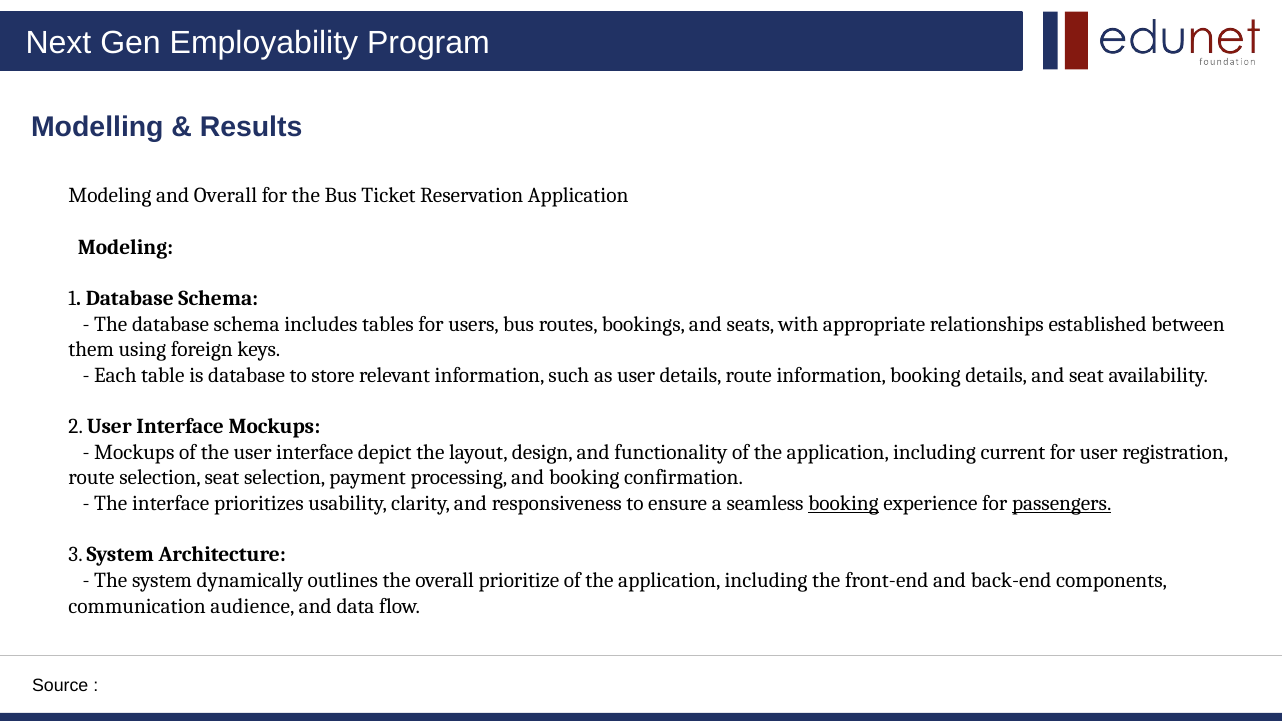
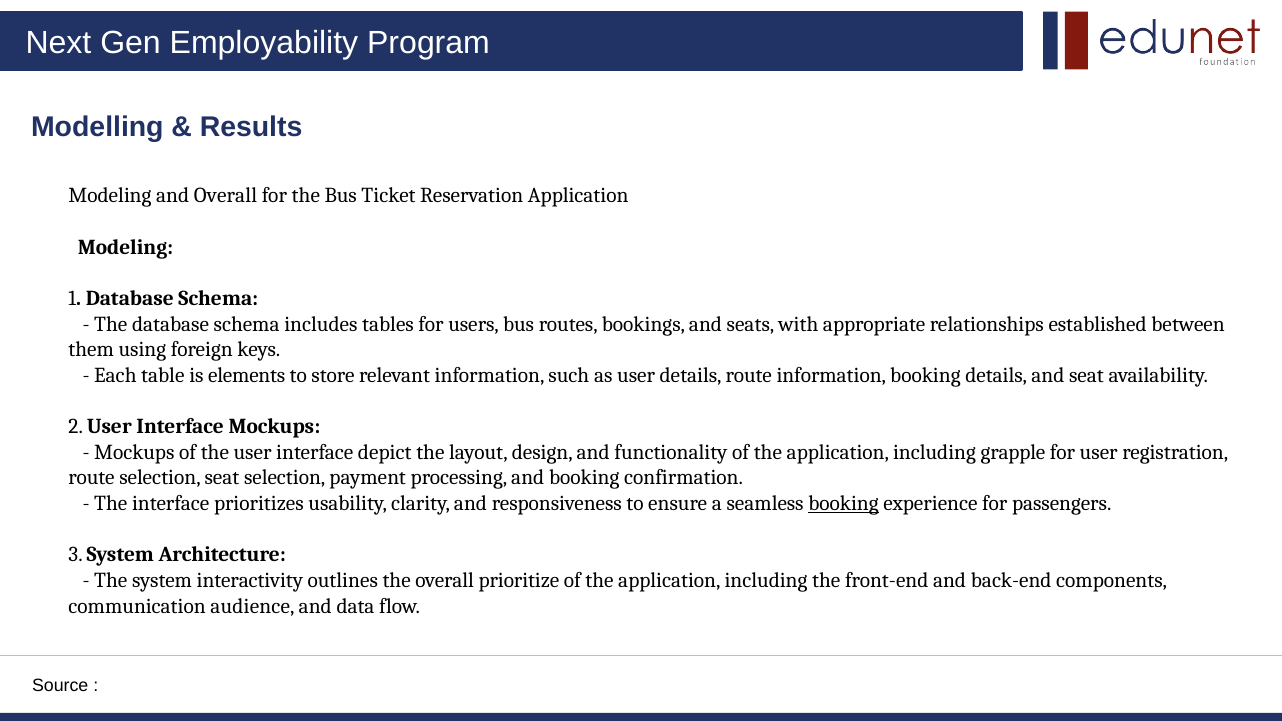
is database: database -> elements
current: current -> grapple
passengers underline: present -> none
dynamically: dynamically -> interactivity
